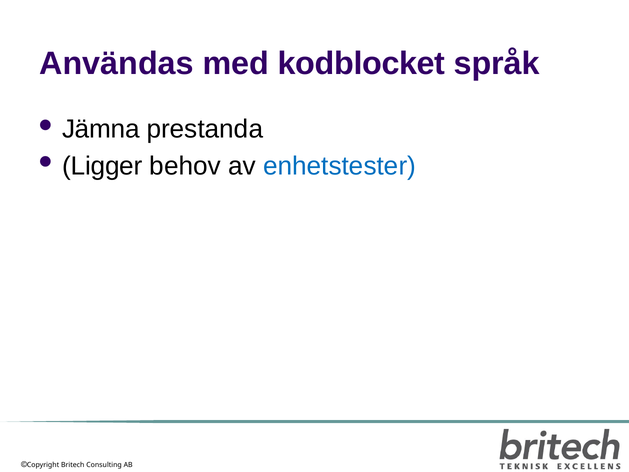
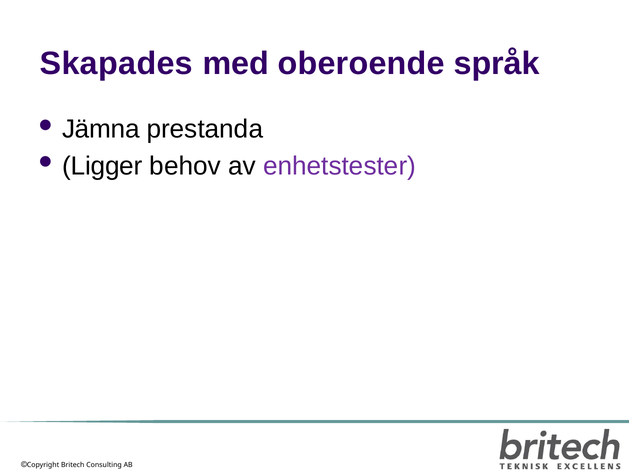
Användas: Användas -> Skapades
kodblocket: kodblocket -> oberoende
enhetstester colour: blue -> purple
